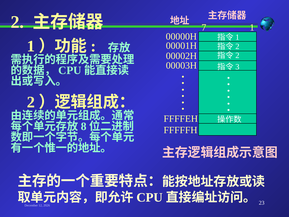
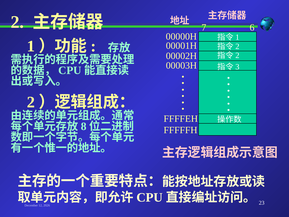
7 1: 1 -> 6
